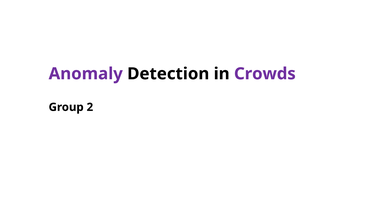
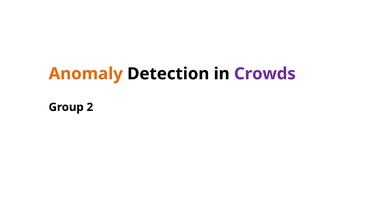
Anomaly colour: purple -> orange
